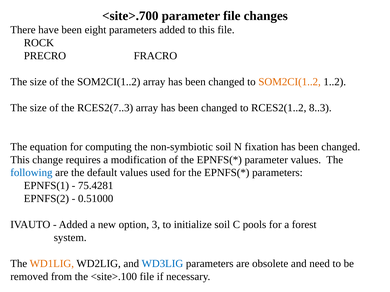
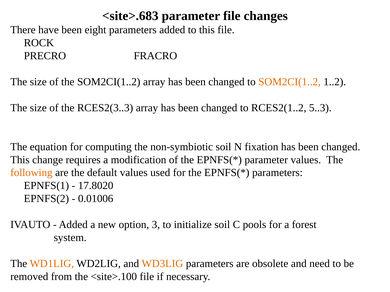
<site>.700: <site>.700 -> <site>.683
RCES2(7..3: RCES2(7..3 -> RCES2(3..3
8..3: 8..3 -> 5..3
following colour: blue -> orange
75.4281: 75.4281 -> 17.8020
0.51000: 0.51000 -> 0.01006
WD3LIG colour: blue -> orange
